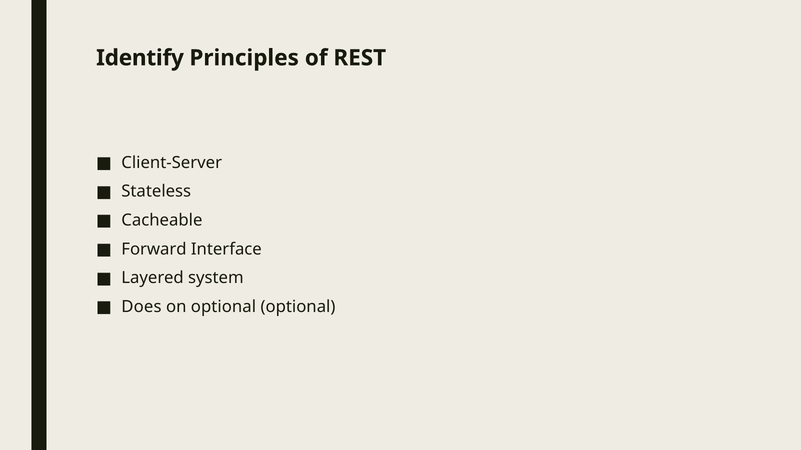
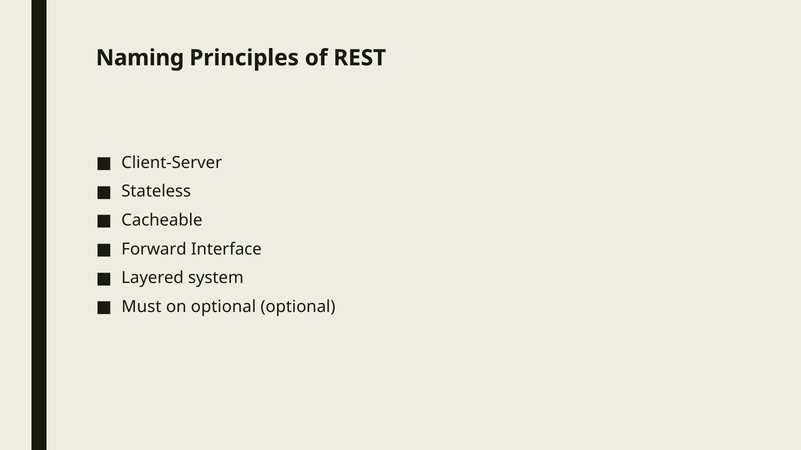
Identify: Identify -> Naming
Does: Does -> Must
